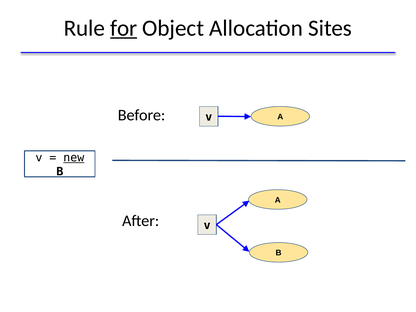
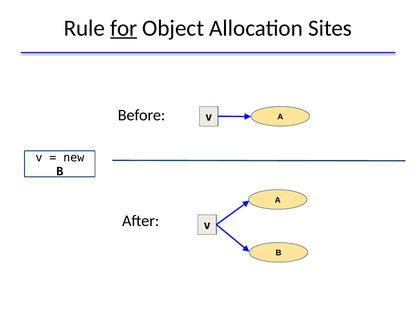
new underline: present -> none
